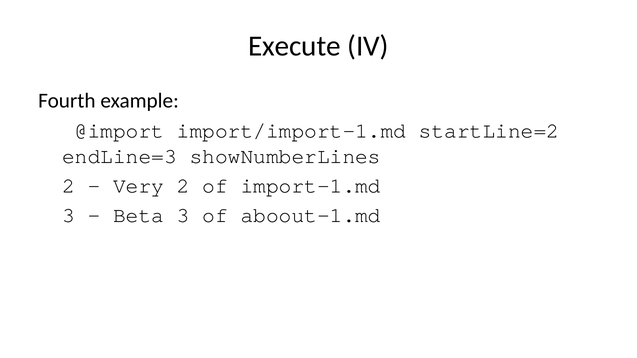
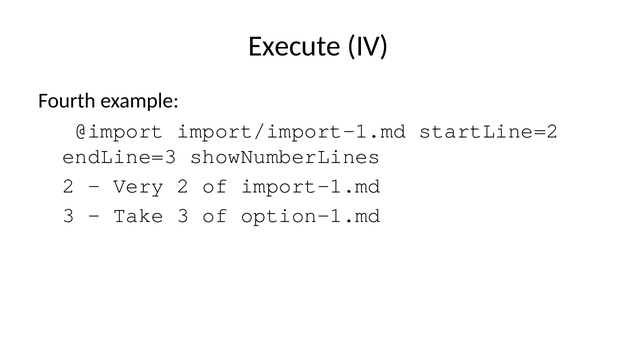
Beta: Beta -> Take
aboout-1.md: aboout-1.md -> option-1.md
